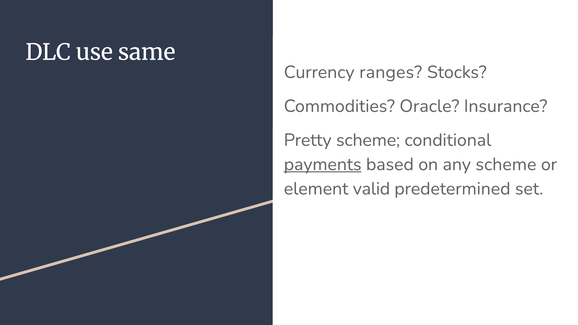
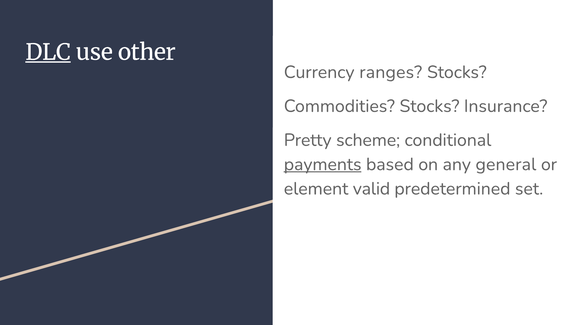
DLC underline: none -> present
same: same -> other
Commodities Oracle: Oracle -> Stocks
any scheme: scheme -> general
